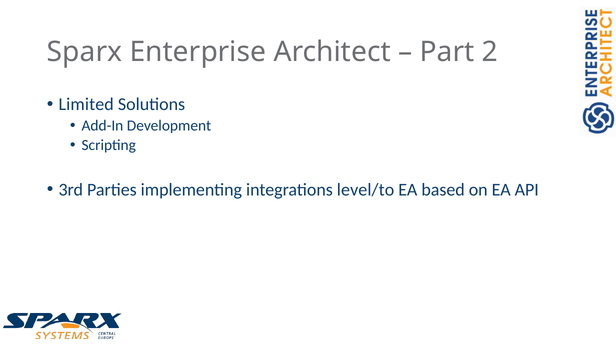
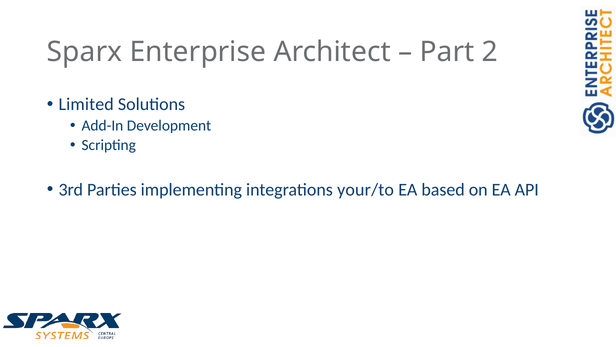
level/to: level/to -> your/to
